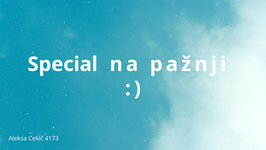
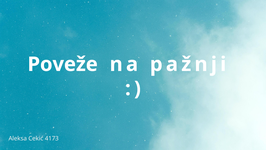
Special: Special -> Poveže
